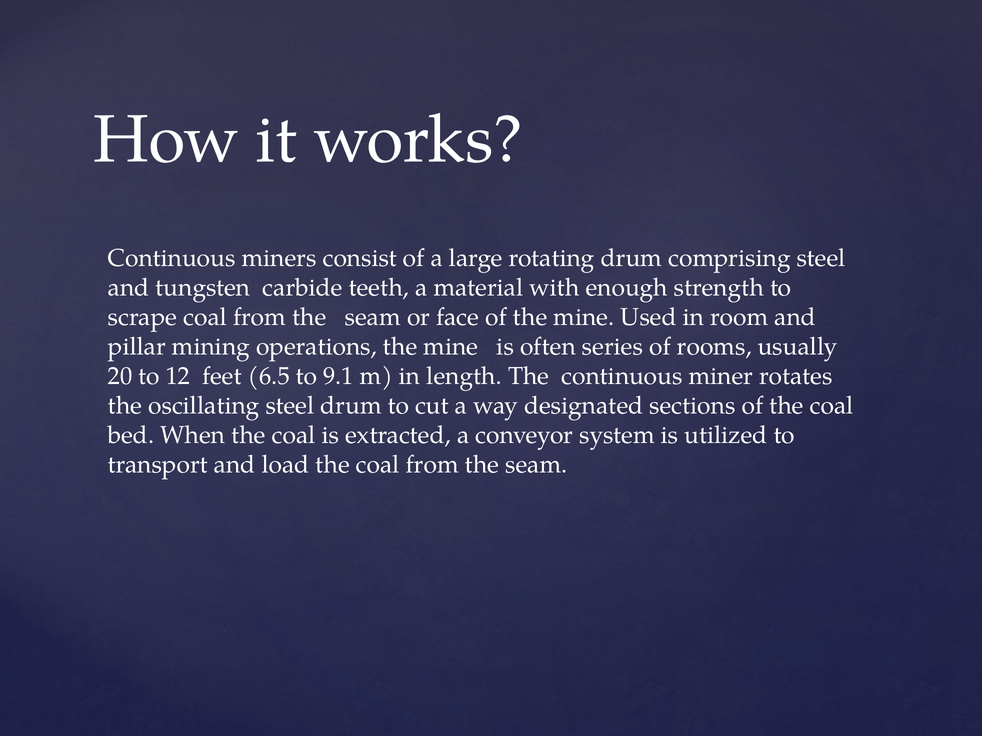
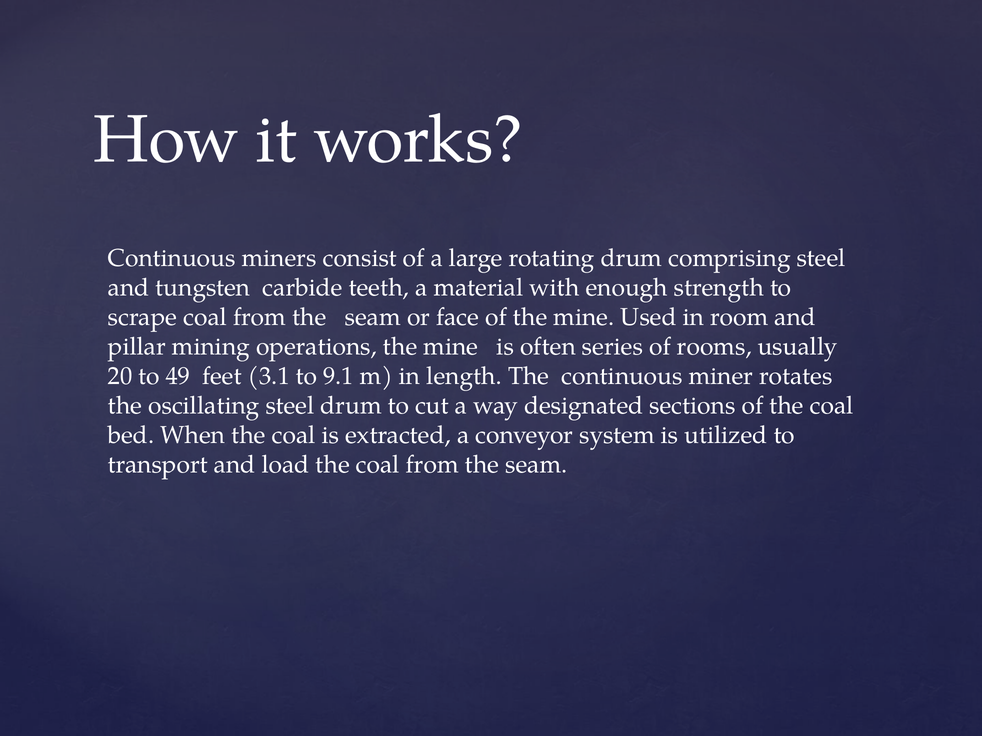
12: 12 -> 49
6.5: 6.5 -> 3.1
